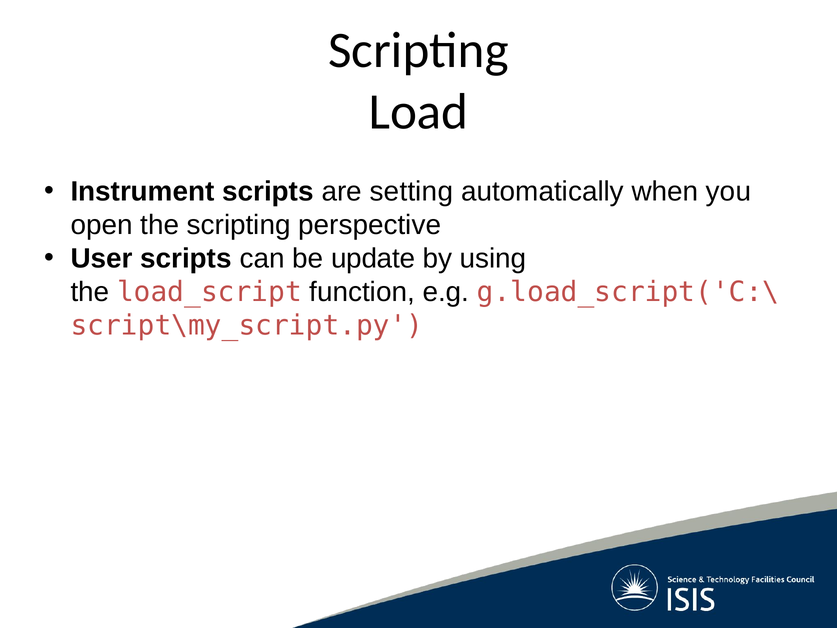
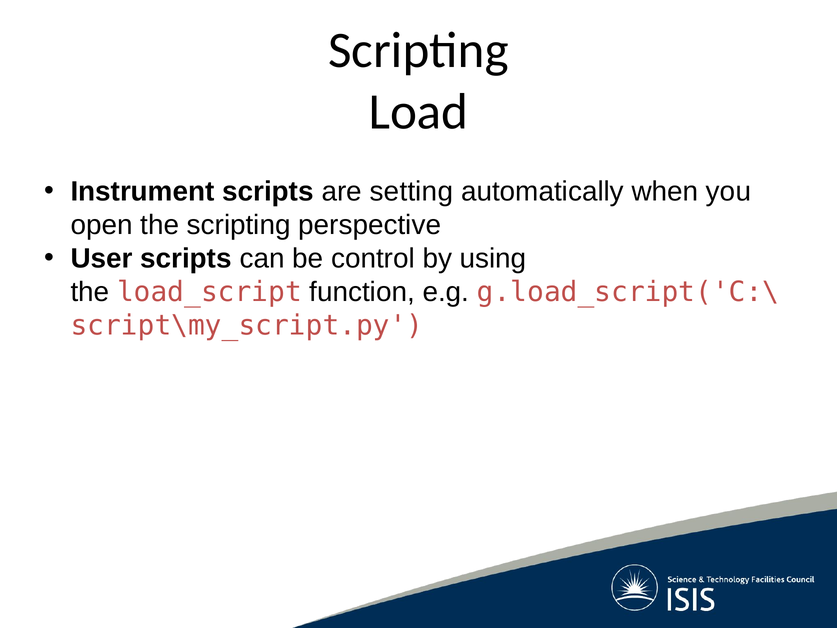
update: update -> control
